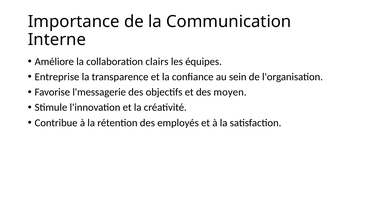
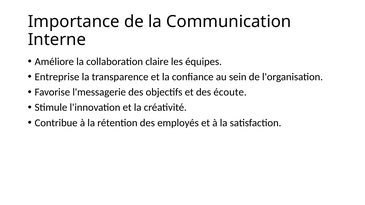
clairs: clairs -> claire
moyen: moyen -> écoute
